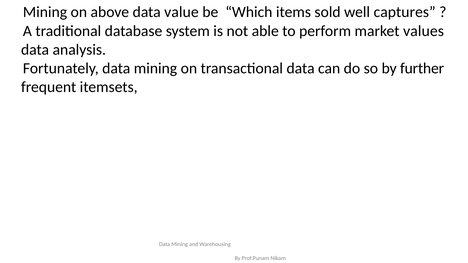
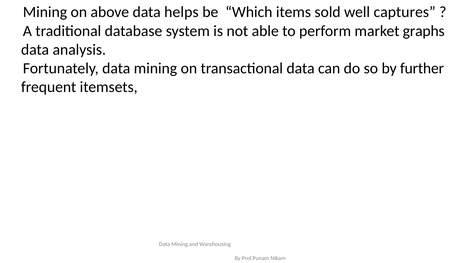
value: value -> helps
values: values -> graphs
